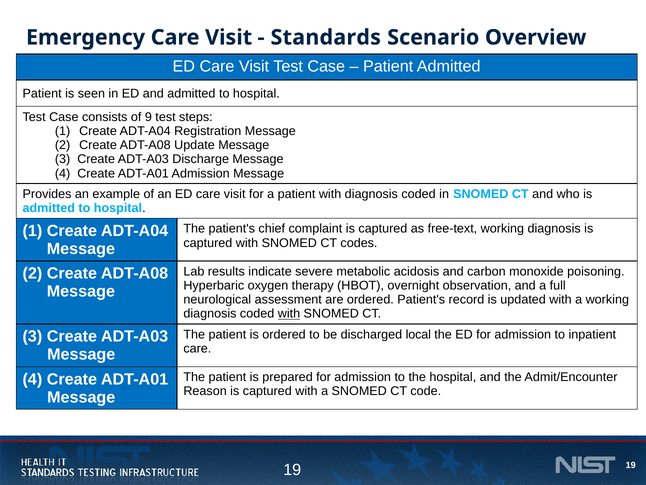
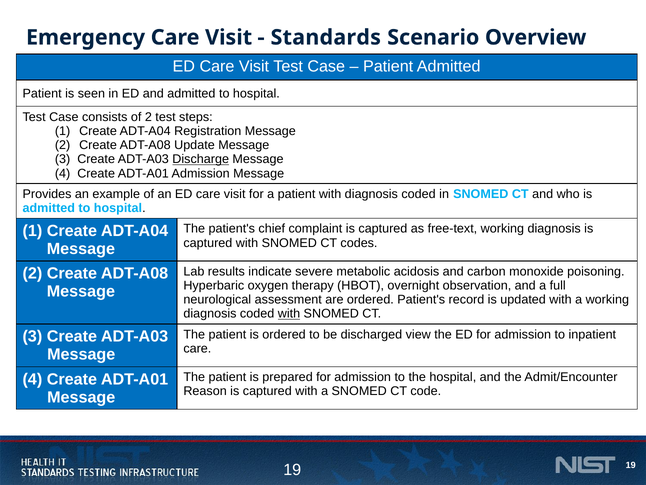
of 9: 9 -> 2
Discharge underline: none -> present
local: local -> view
